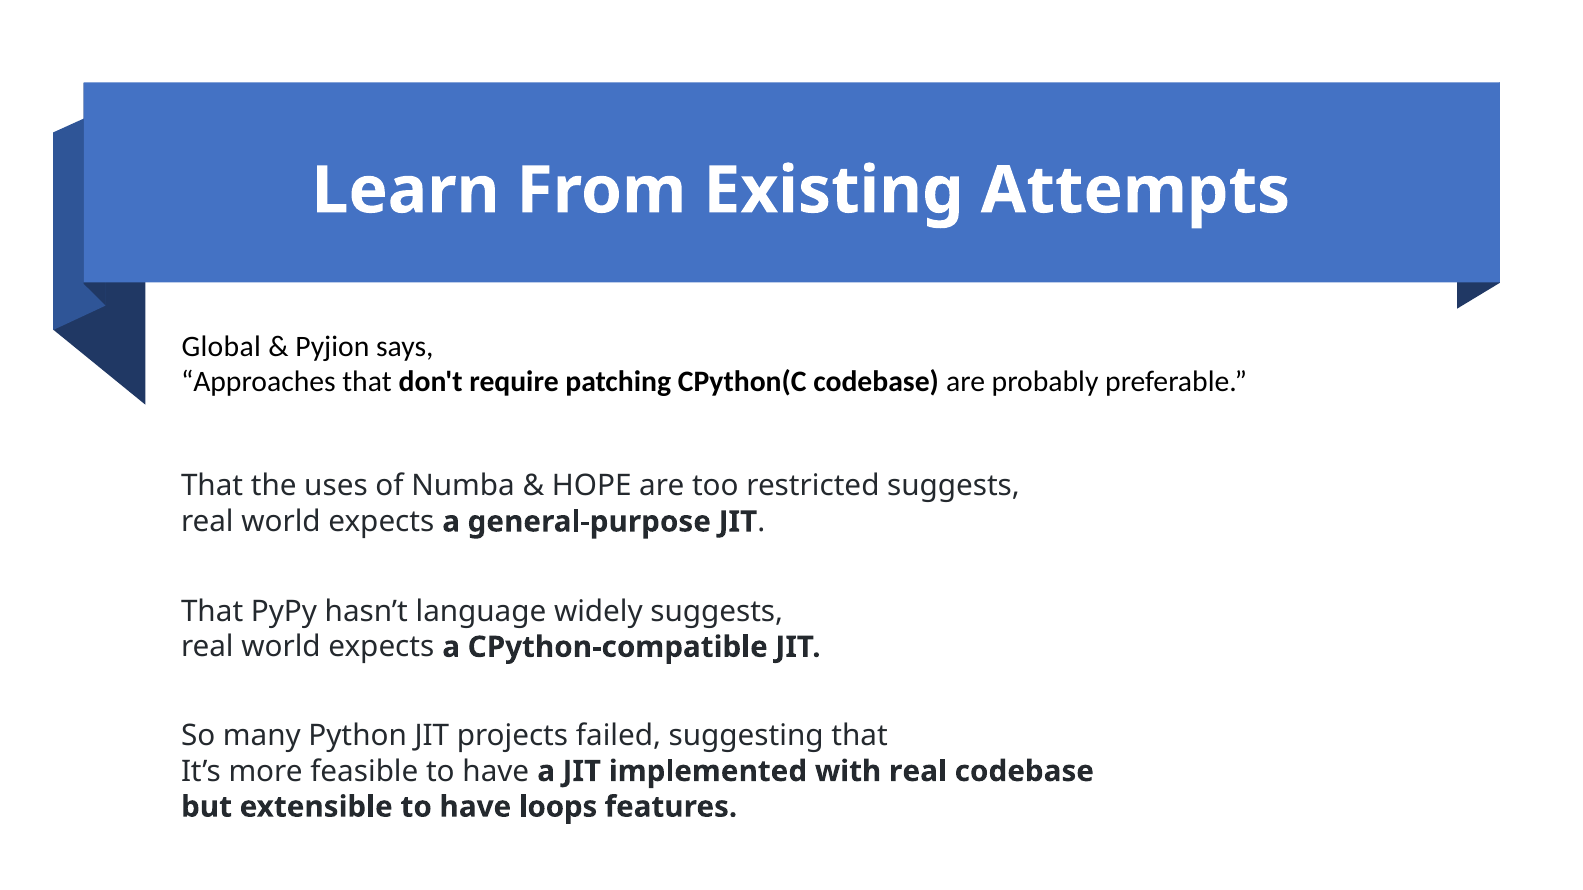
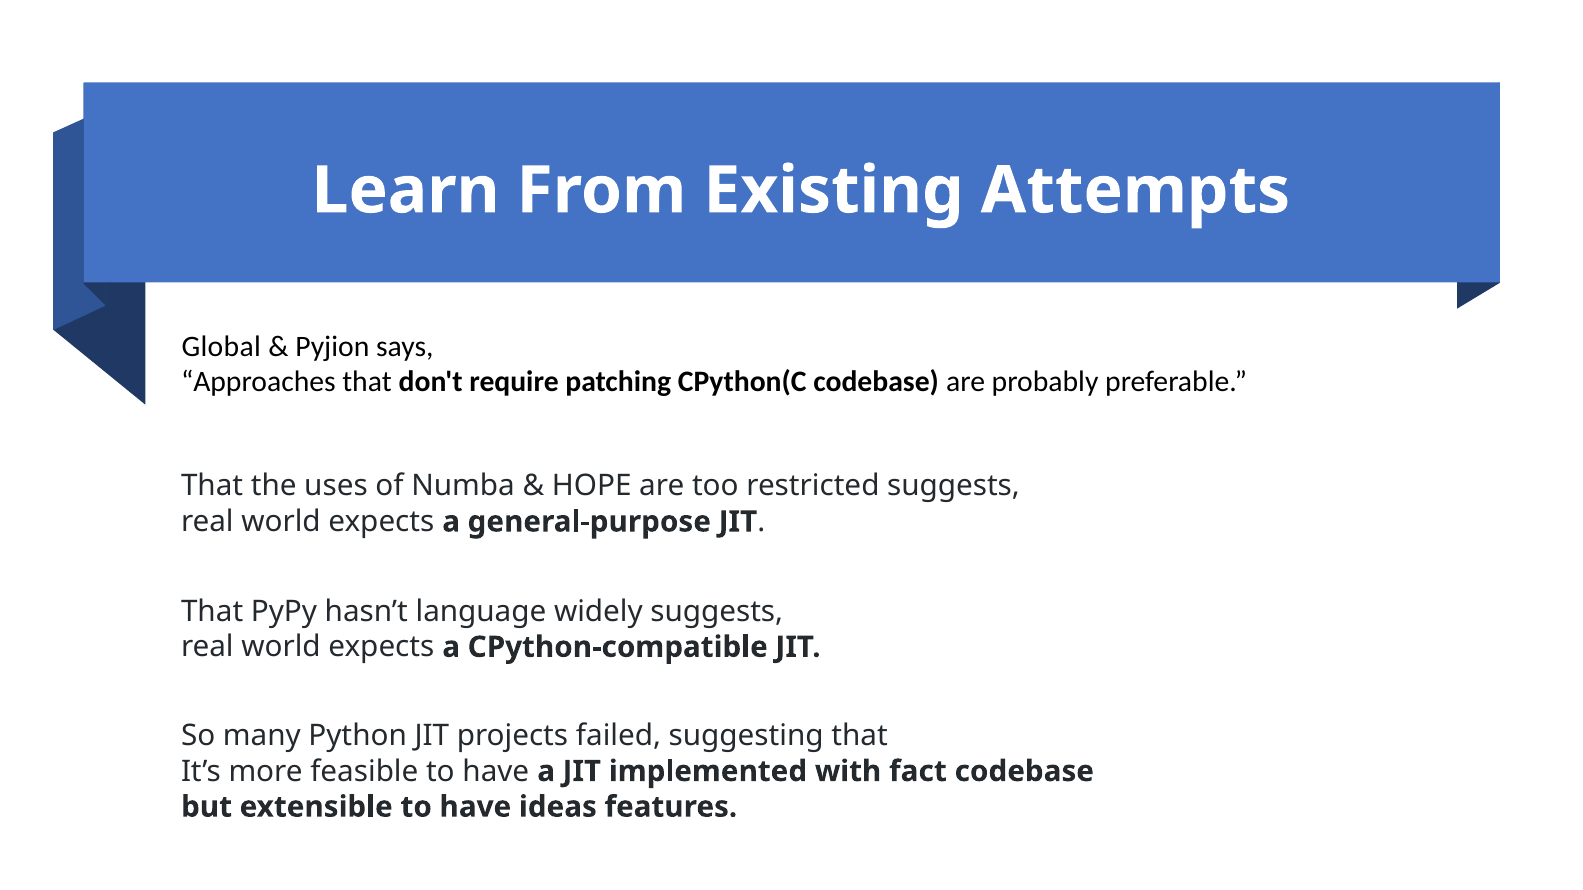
with real: real -> fact
loops: loops -> ideas
